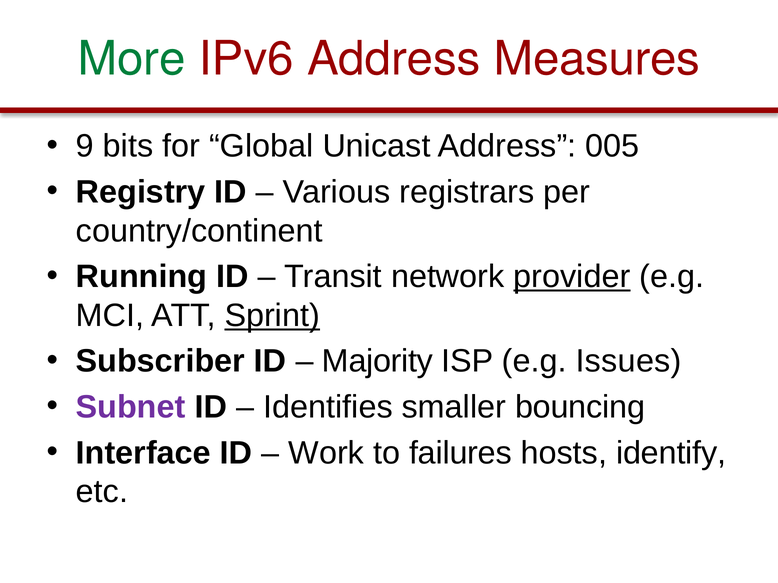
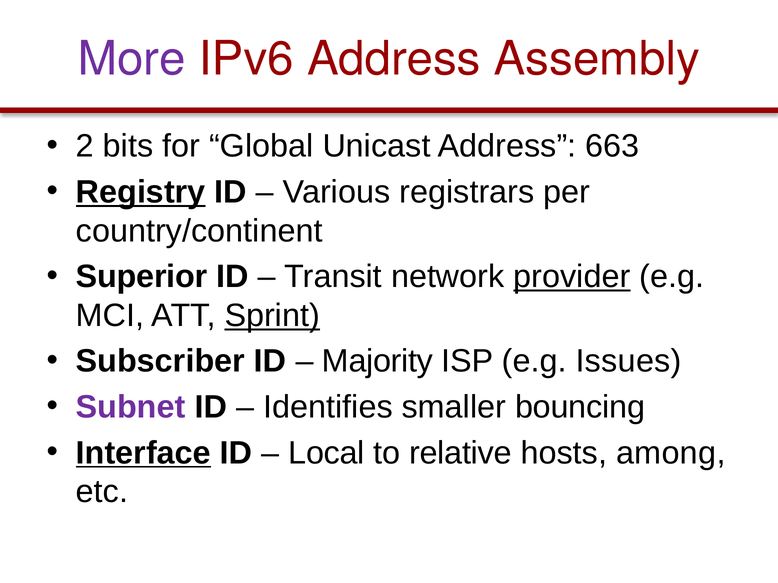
More colour: green -> purple
Measures: Measures -> Assembly
9: 9 -> 2
005: 005 -> 663
Registry underline: none -> present
Running: Running -> Superior
Interface underline: none -> present
Work: Work -> Local
failures: failures -> relative
identify: identify -> among
